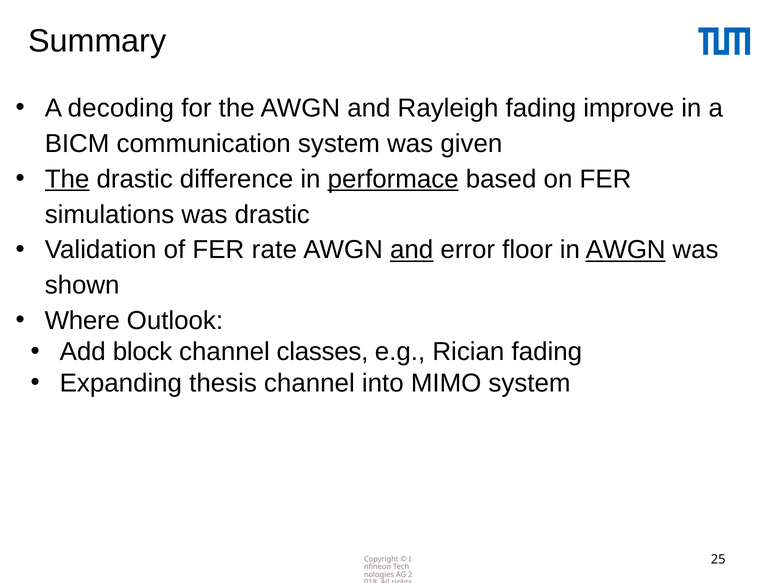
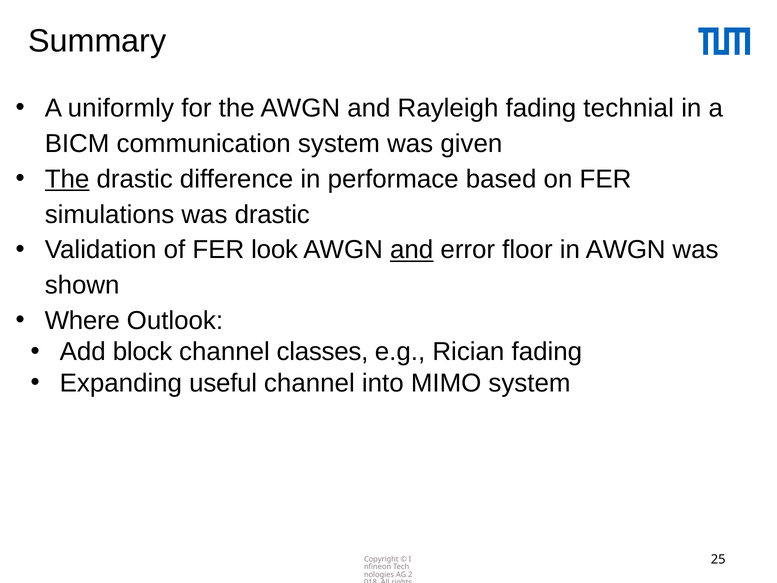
decoding: decoding -> uniformly
improve: improve -> technial
performace underline: present -> none
rate: rate -> look
AWGN at (626, 250) underline: present -> none
thesis: thesis -> useful
